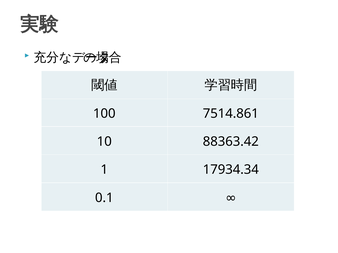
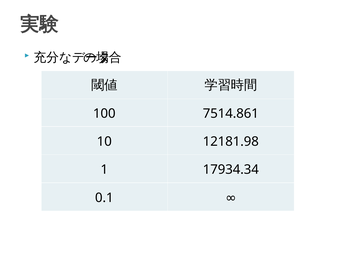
88363.42: 88363.42 -> 12181.98
